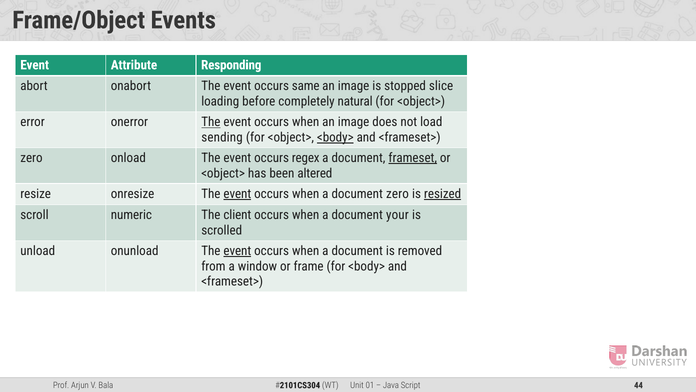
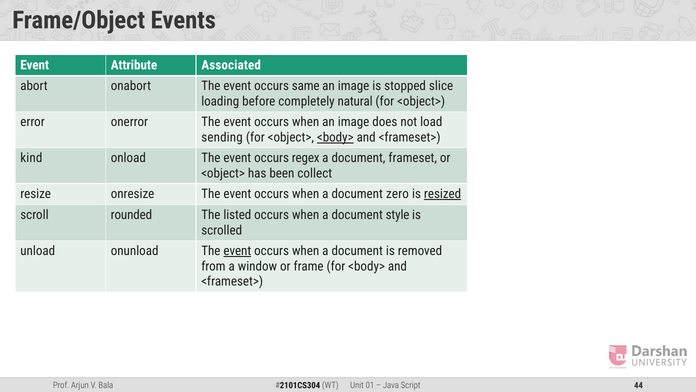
Responding: Responding -> Associated
The at (211, 122) underline: present -> none
zero at (31, 158): zero -> kind
frameset underline: present -> none
altered: altered -> collect
event at (237, 194) underline: present -> none
numeric: numeric -> rounded
client: client -> listed
your: your -> style
